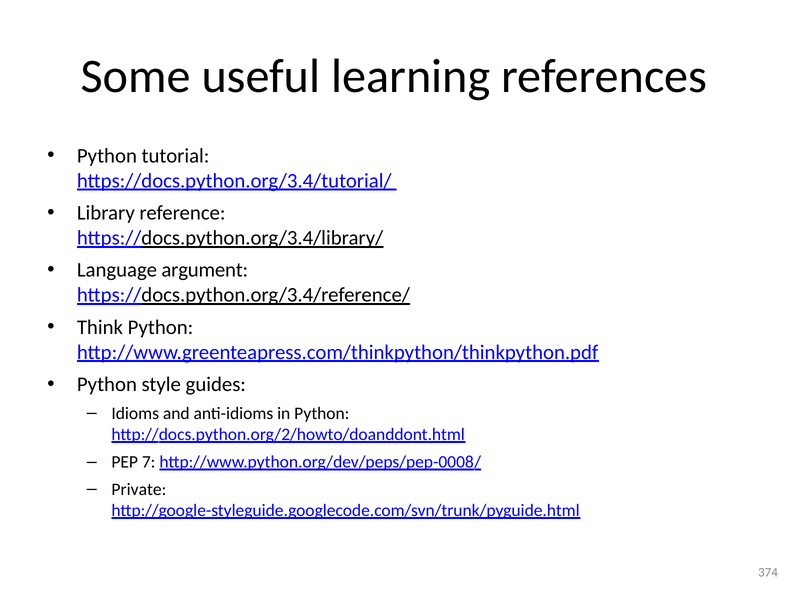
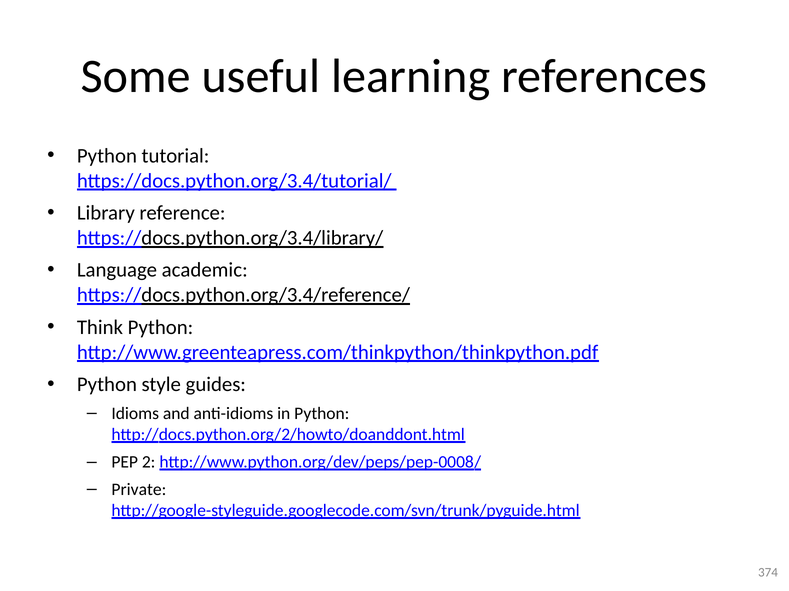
argument: argument -> academic
7: 7 -> 2
